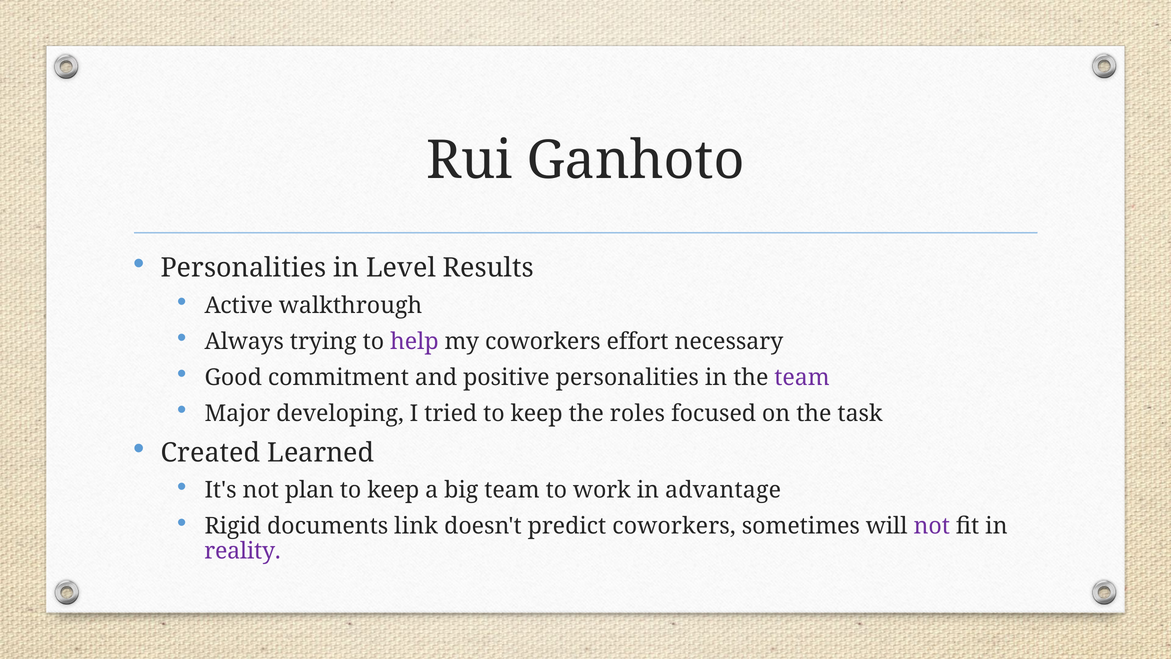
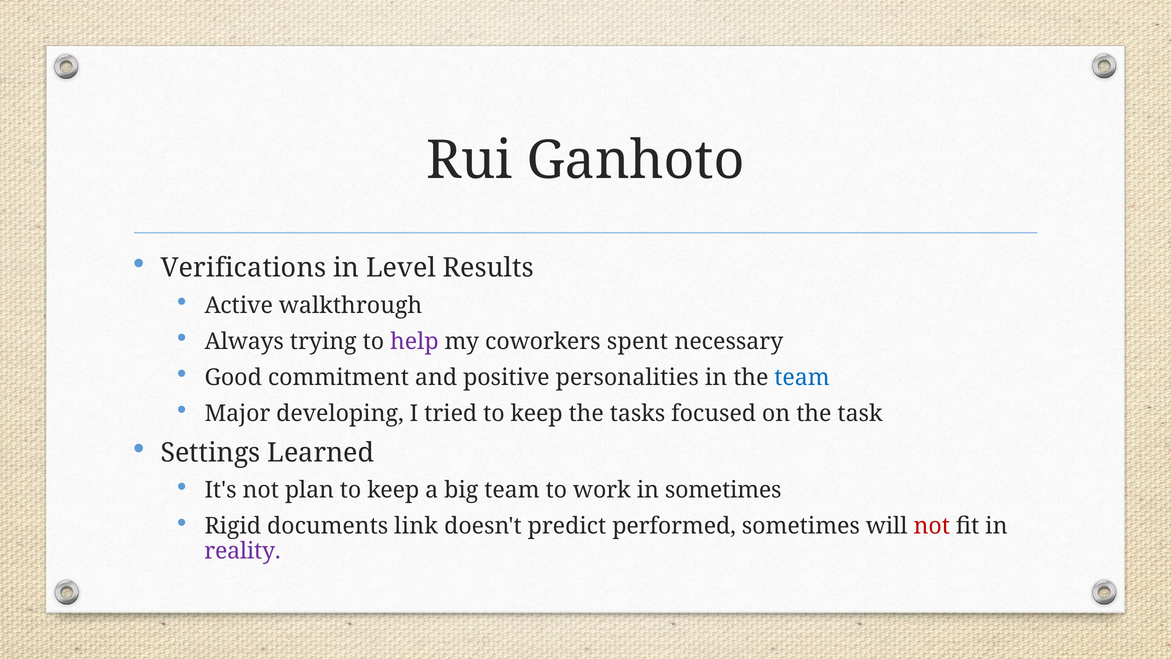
Personalities at (243, 268): Personalities -> Verifications
effort: effort -> spent
team at (802, 377) colour: purple -> blue
roles: roles -> tasks
Created: Created -> Settings
in advantage: advantage -> sometimes
predict coworkers: coworkers -> performed
not at (932, 526) colour: purple -> red
